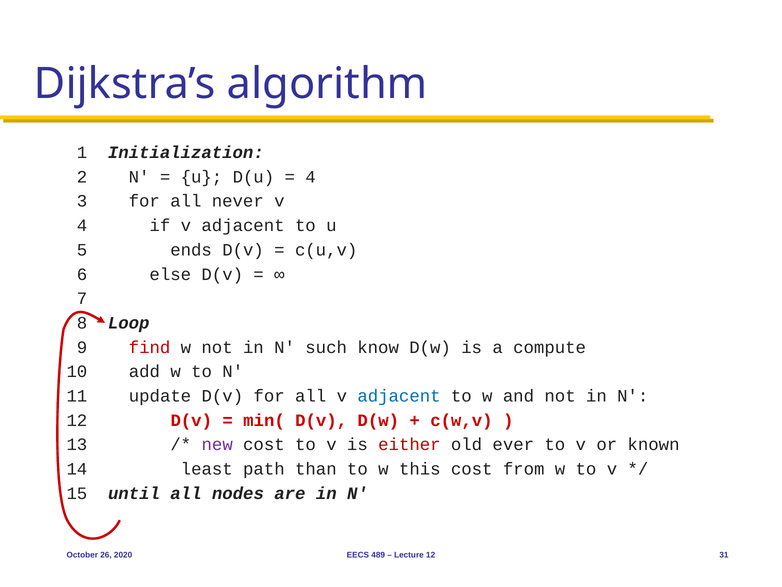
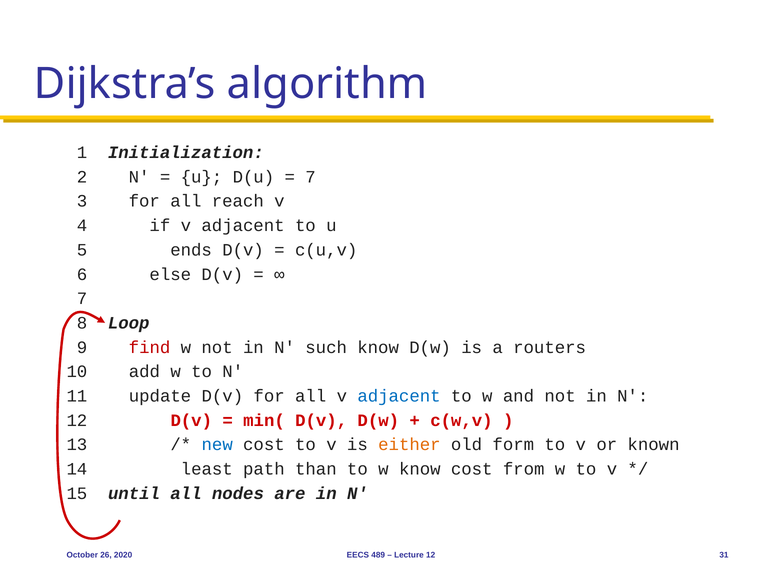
4 at (311, 177): 4 -> 7
never: never -> reach
compute: compute -> routers
new colour: purple -> blue
either colour: red -> orange
ever: ever -> form
w this: this -> know
